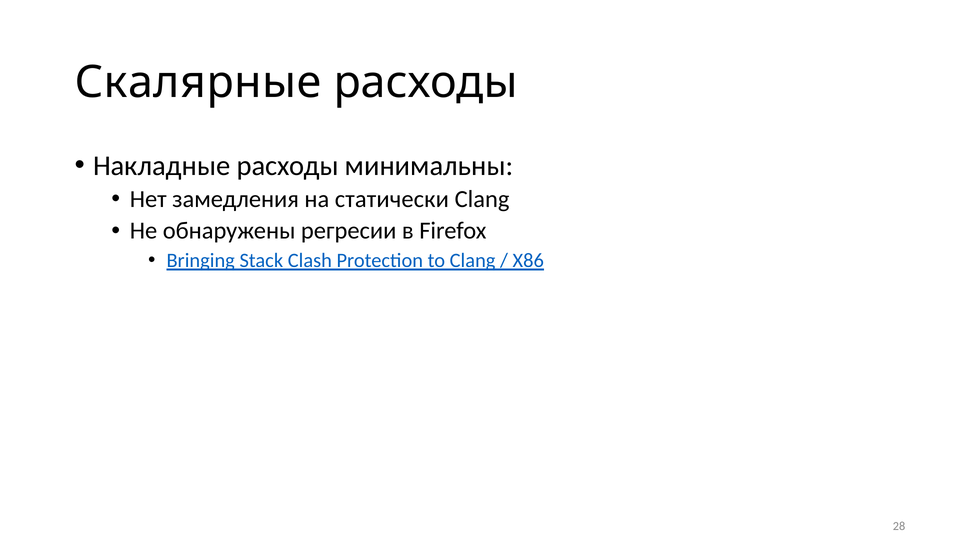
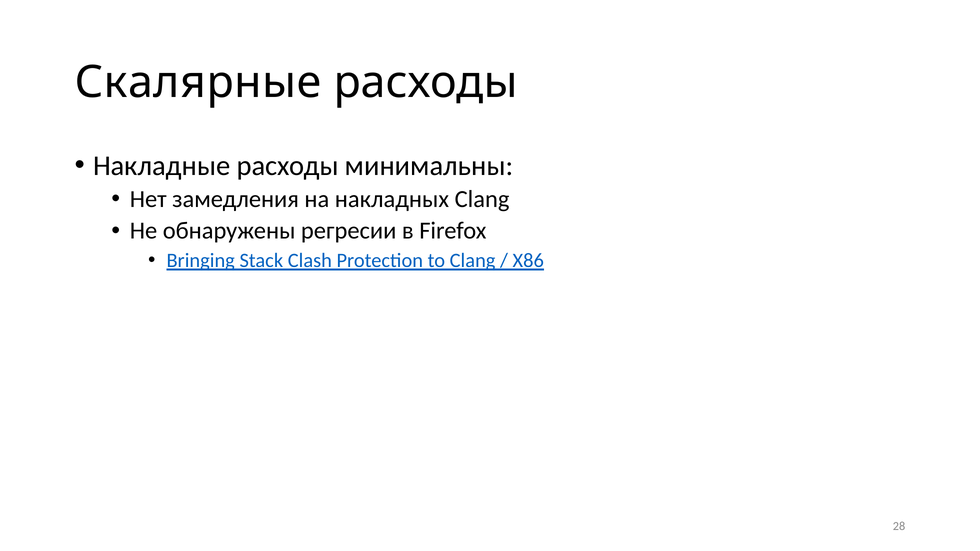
статически: статически -> накладных
